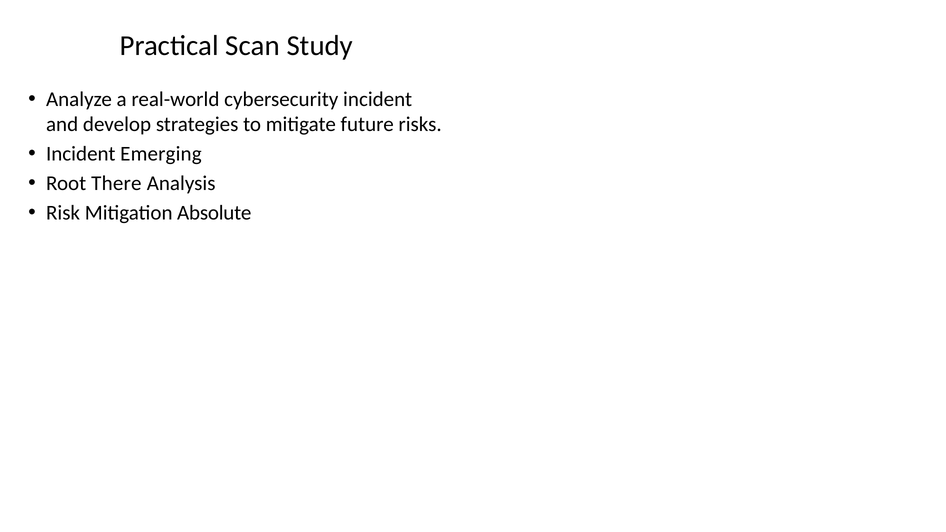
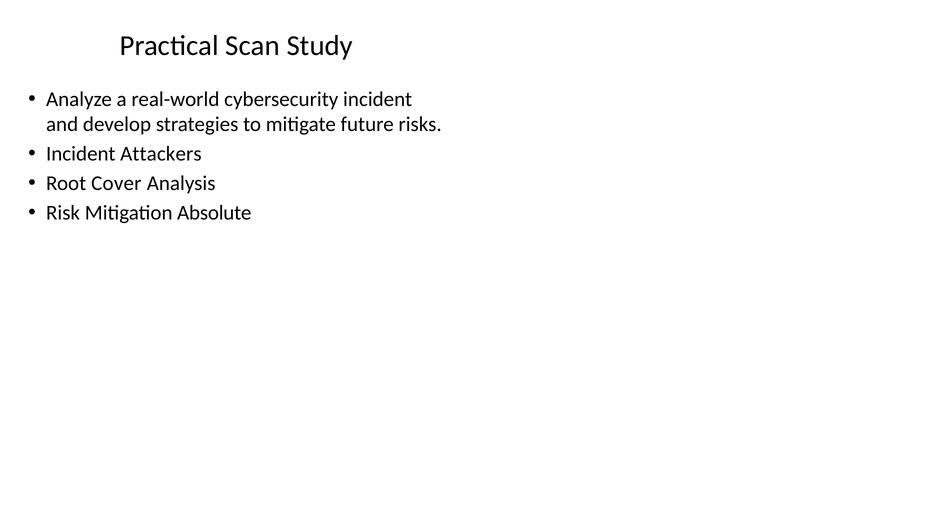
Emerging: Emerging -> Attackers
There: There -> Cover
